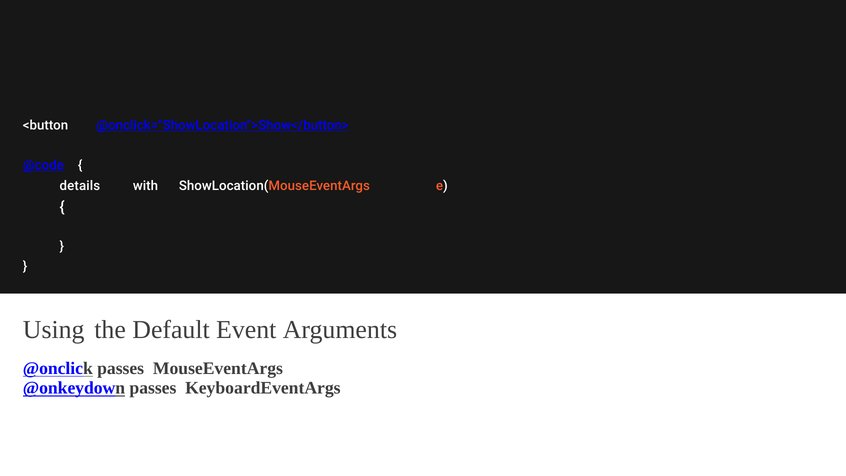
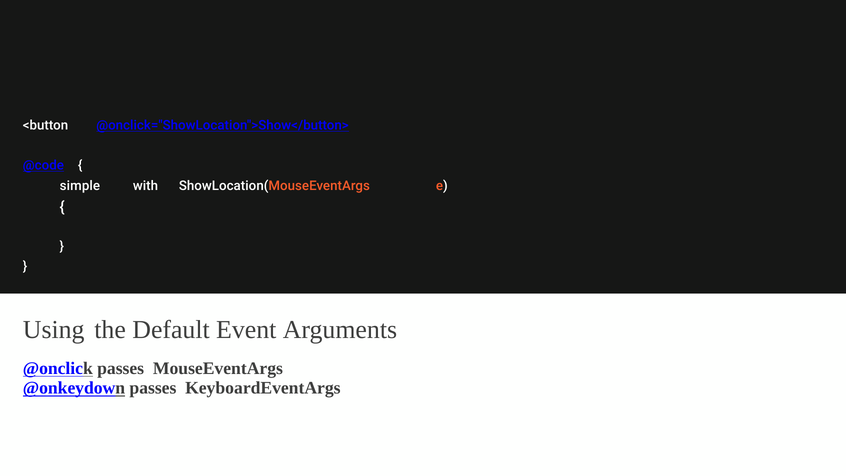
details: details -> simple
